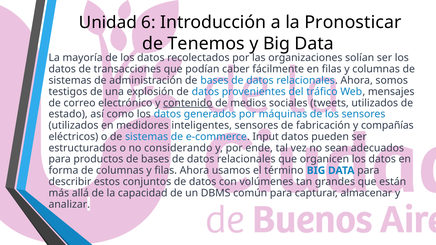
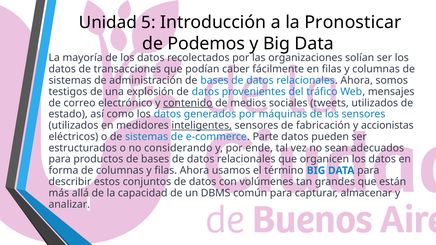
6: 6 -> 5
Tenemos: Tenemos -> Podemos
inteligentes underline: none -> present
compañías: compañías -> accionistas
Input: Input -> Parte
